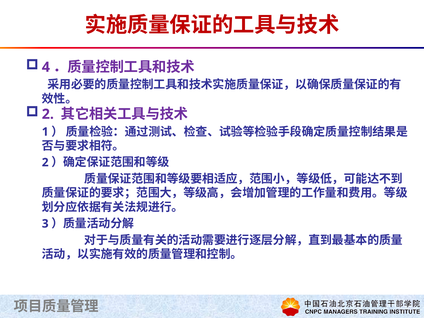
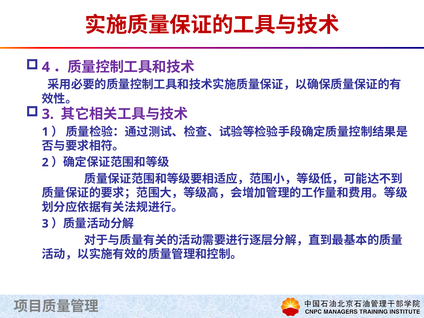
2 at (48, 114): 2 -> 3
